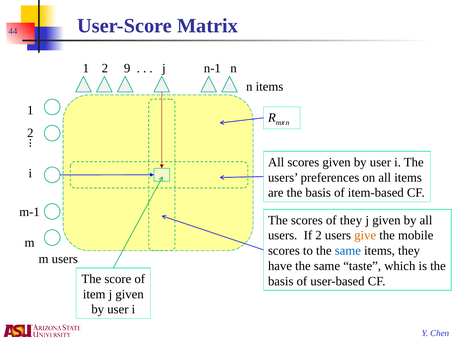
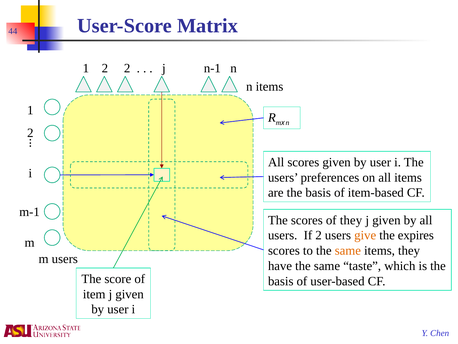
2 9: 9 -> 2
mobile: mobile -> expires
same at (348, 250) colour: blue -> orange
